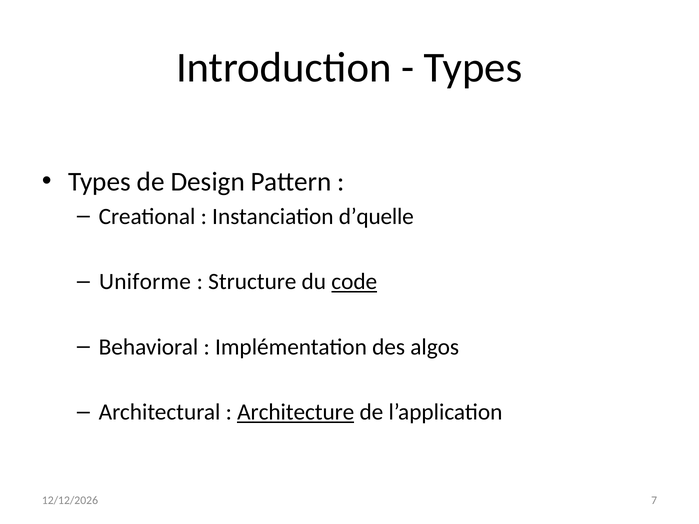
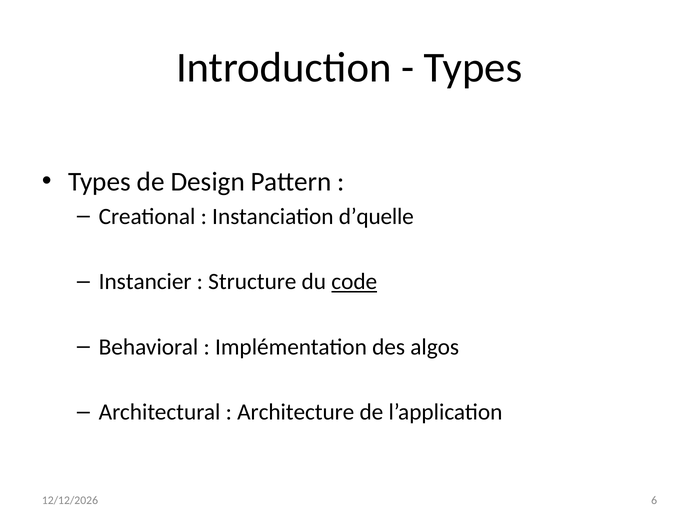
Uniforme: Uniforme -> Instancier
Architecture underline: present -> none
7: 7 -> 6
